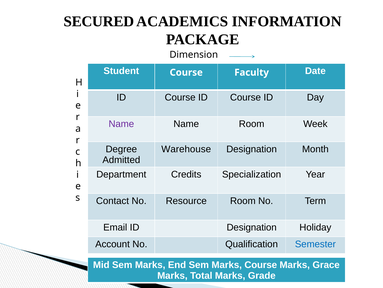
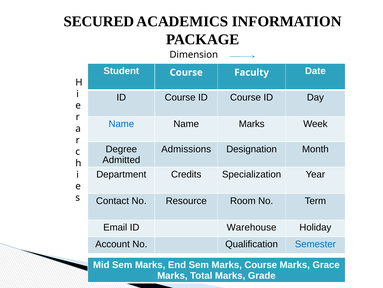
Name at (121, 124) colour: purple -> blue
Name Room: Room -> Marks
Warehouse: Warehouse -> Admissions
ID Designation: Designation -> Warehouse
